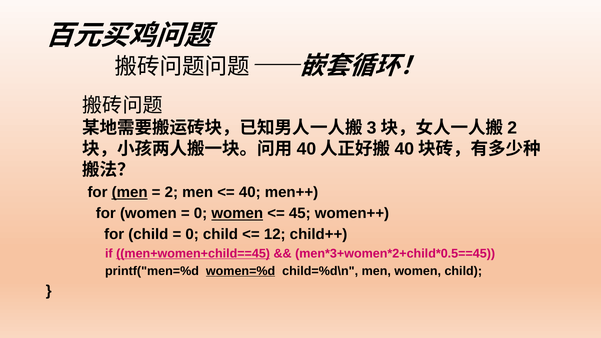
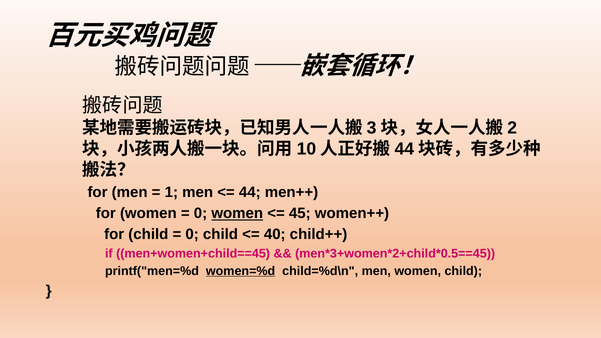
40 at (306, 149): 40 -> 10
40 at (404, 149): 40 -> 44
men at (130, 192) underline: present -> none
2 at (171, 192): 2 -> 1
40 at (250, 192): 40 -> 44
12: 12 -> 40
men+women+child==45 underline: present -> none
